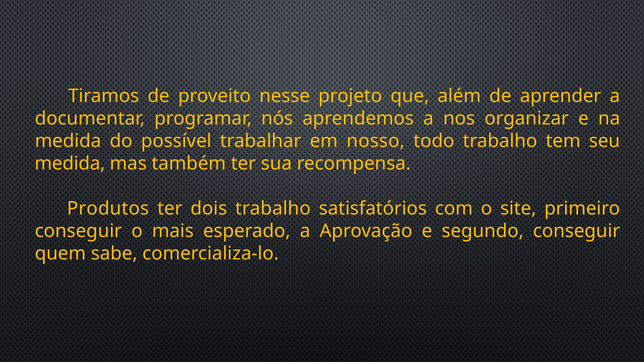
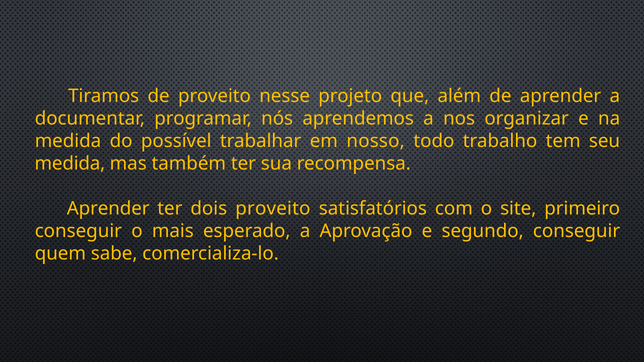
Produtos at (108, 209): Produtos -> Aprender
dois trabalho: trabalho -> proveito
